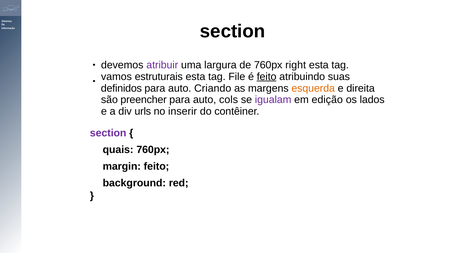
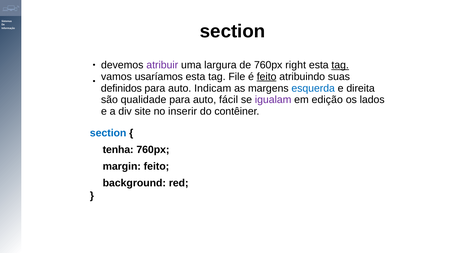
tag at (340, 65) underline: none -> present
estruturais: estruturais -> usaríamos
Criando: Criando -> Indicam
esquerda colour: orange -> blue
preencher: preencher -> qualidade
cols: cols -> fácil
urls: urls -> site
section at (108, 133) colour: purple -> blue
quais: quais -> tenha
